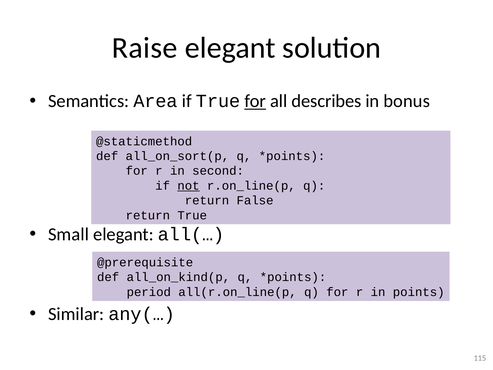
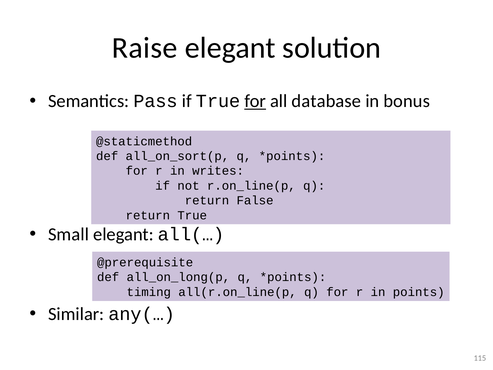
Area: Area -> Pass
describes: describes -> database
second: second -> writes
not underline: present -> none
all_on_kind(p: all_on_kind(p -> all_on_long(p
period: period -> timing
